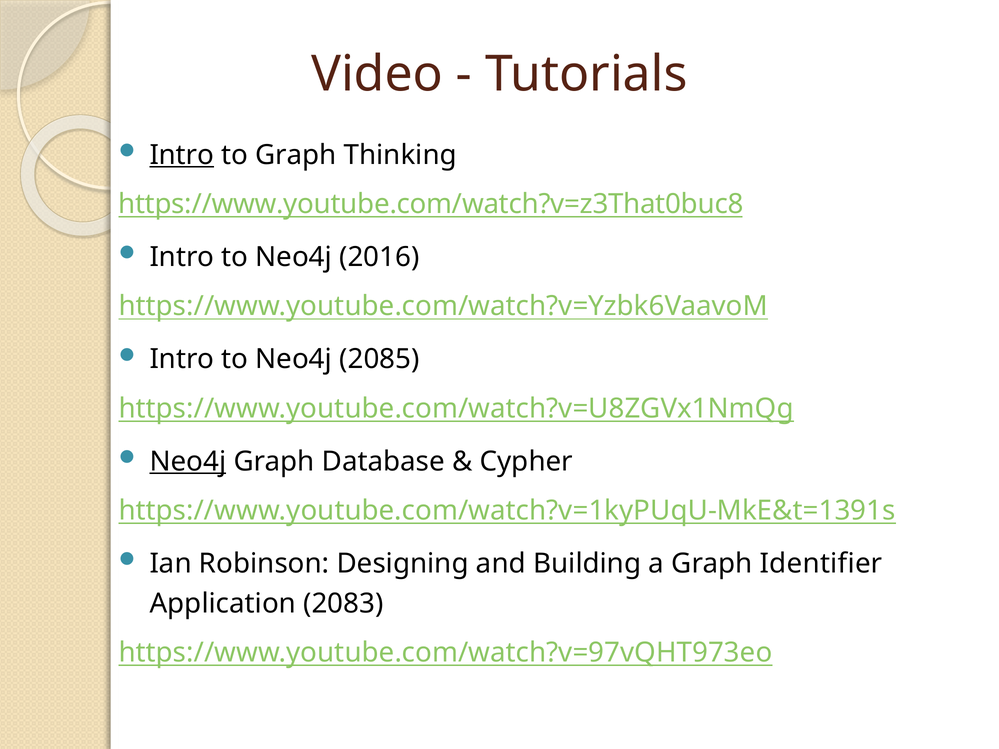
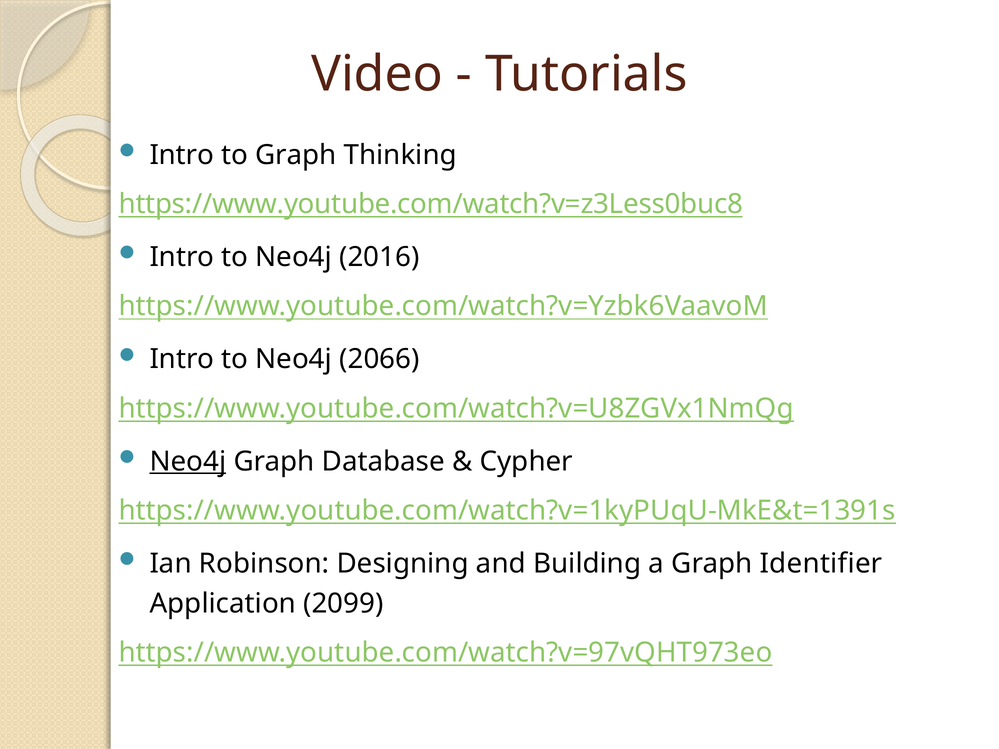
Intro at (182, 155) underline: present -> none
https://www.youtube.com/watch?v=z3That0buc8: https://www.youtube.com/watch?v=z3That0buc8 -> https://www.youtube.com/watch?v=z3Less0buc8
2085: 2085 -> 2066
2083: 2083 -> 2099
